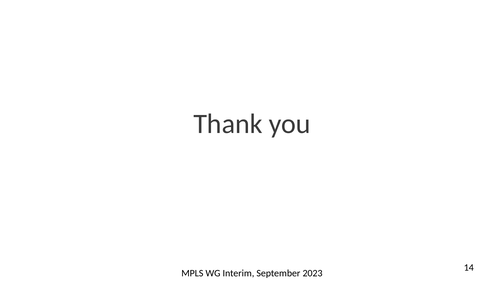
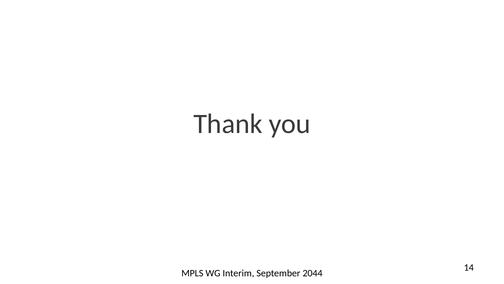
2023: 2023 -> 2044
